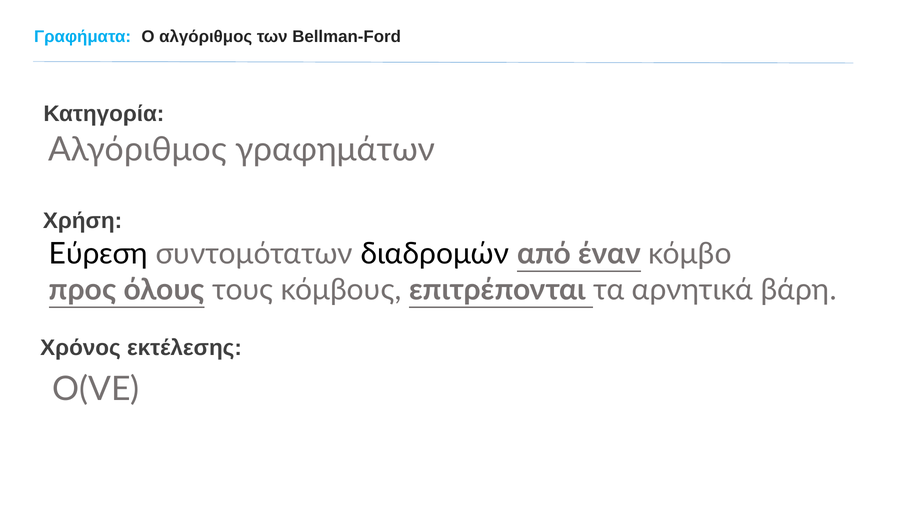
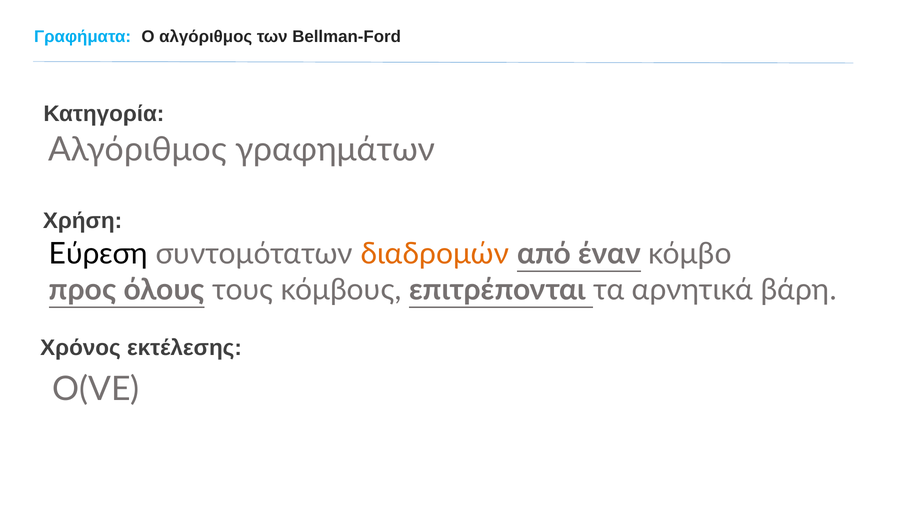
διαδρομών colour: black -> orange
